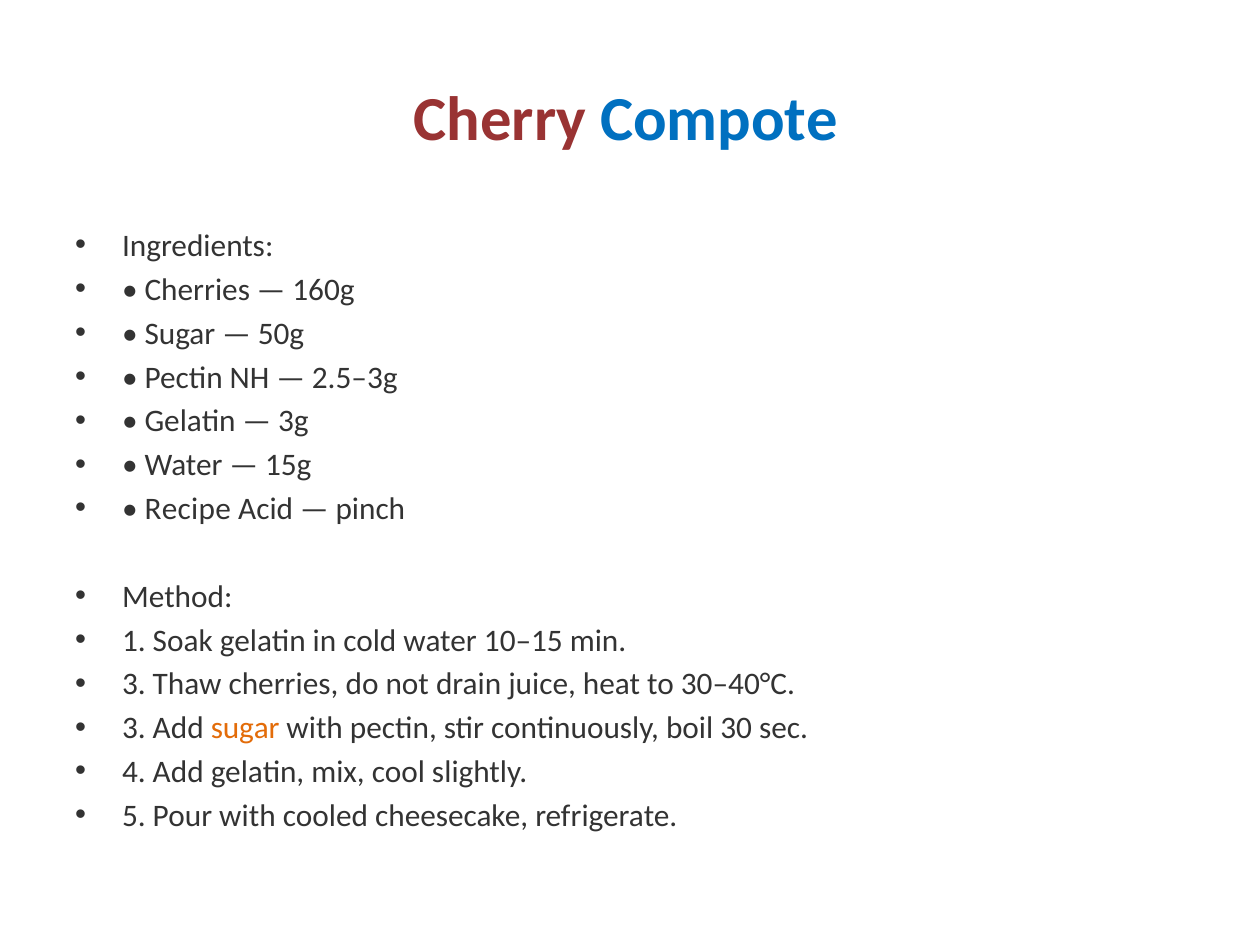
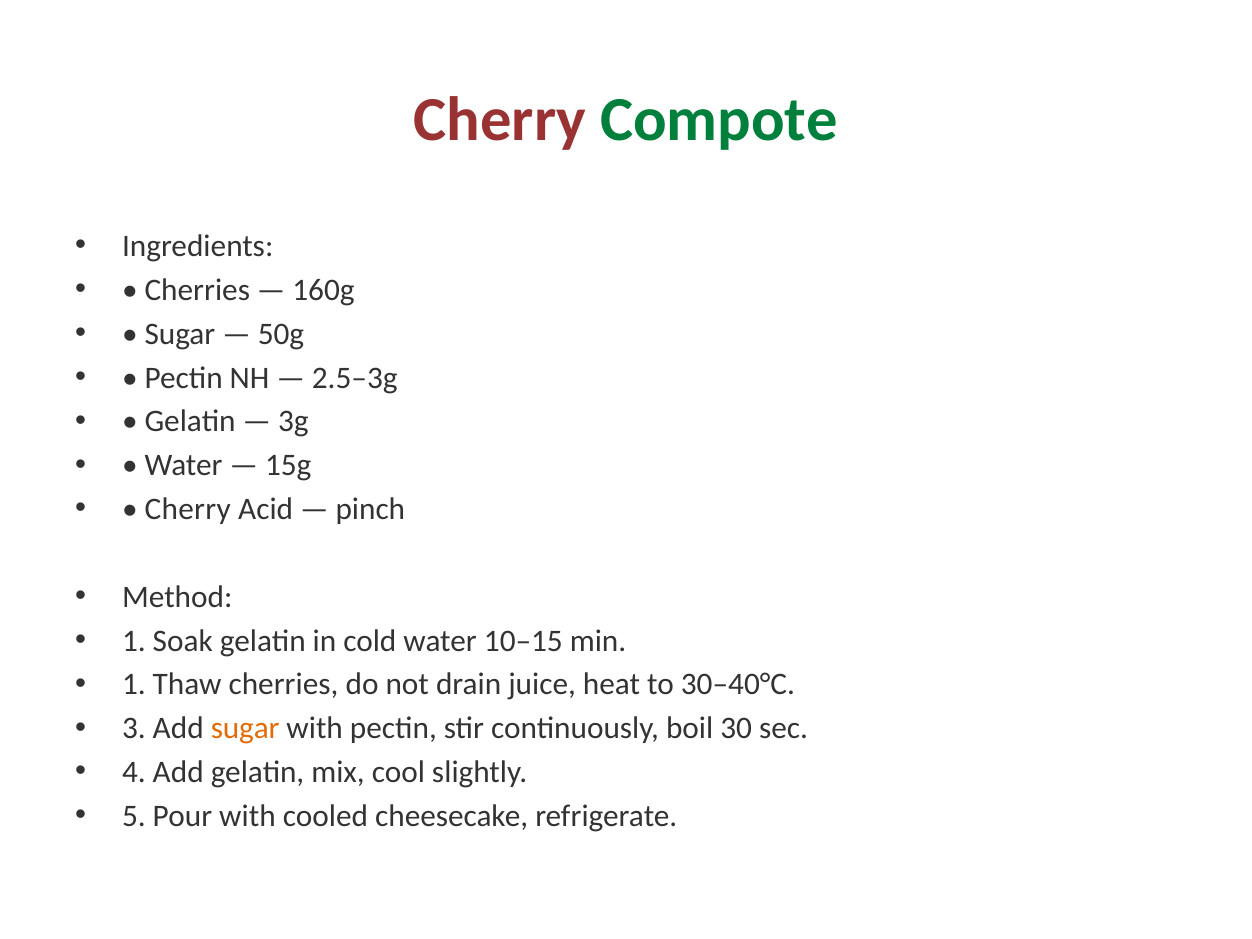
Compote colour: blue -> green
Recipe at (188, 509): Recipe -> Cherry
3 at (134, 685): 3 -> 1
